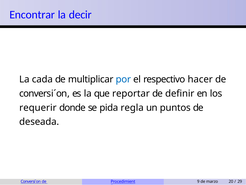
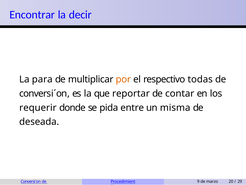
cada: cada -> para
por colour: blue -> orange
hacer: hacer -> todas
definir: definir -> contar
regla: regla -> entre
puntos: puntos -> misma
